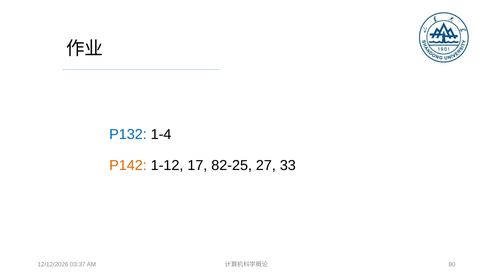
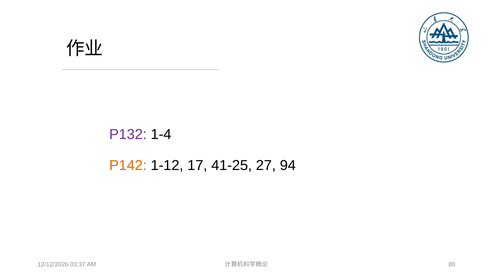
P132 colour: blue -> purple
82-25: 82-25 -> 41-25
33: 33 -> 94
